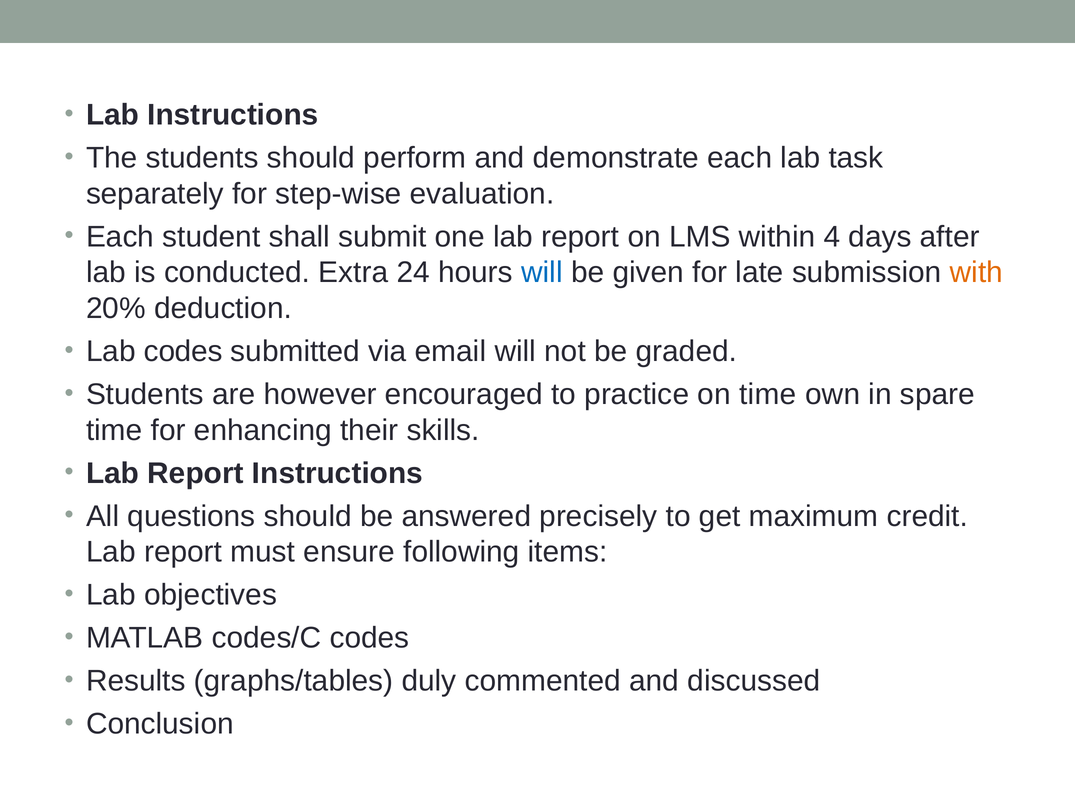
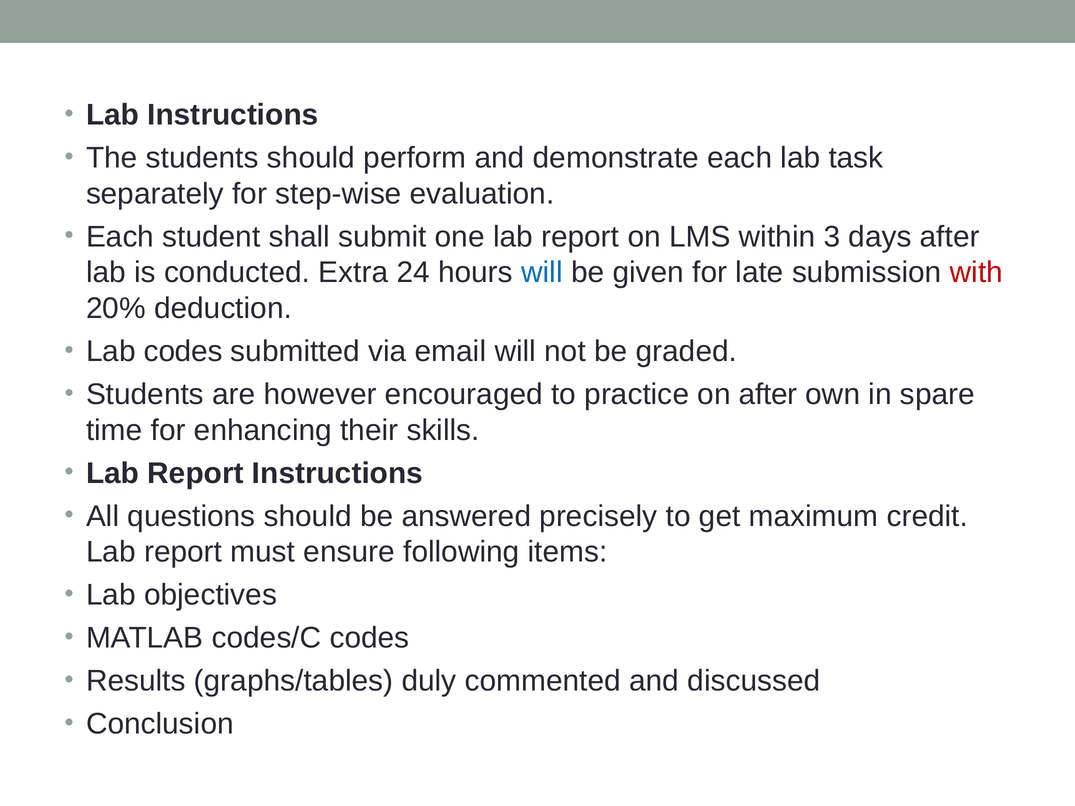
4: 4 -> 3
with colour: orange -> red
on time: time -> after
